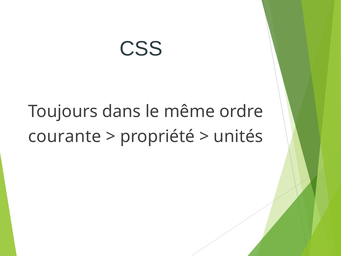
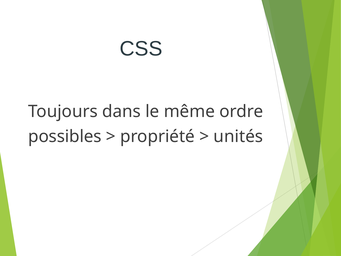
courante: courante -> possibles
